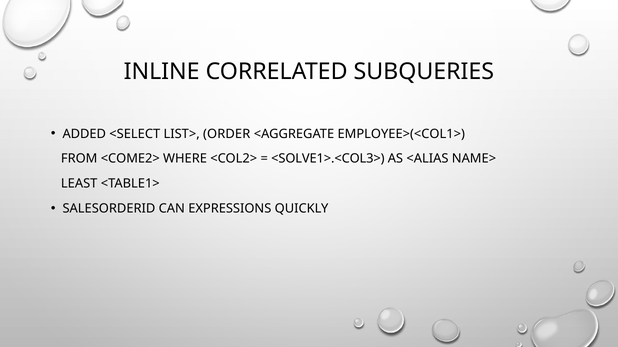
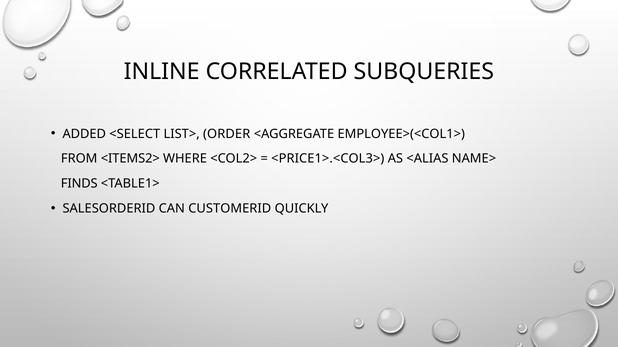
<COME2>: <COME2> -> <ITEMS2>
<SOLVE1>.<COL3>: <SOLVE1>.<COL3> -> <PRICE1>.<COL3>
LEAST: LEAST -> FINDS
EXPRESSIONS: EXPRESSIONS -> CUSTOMERID
